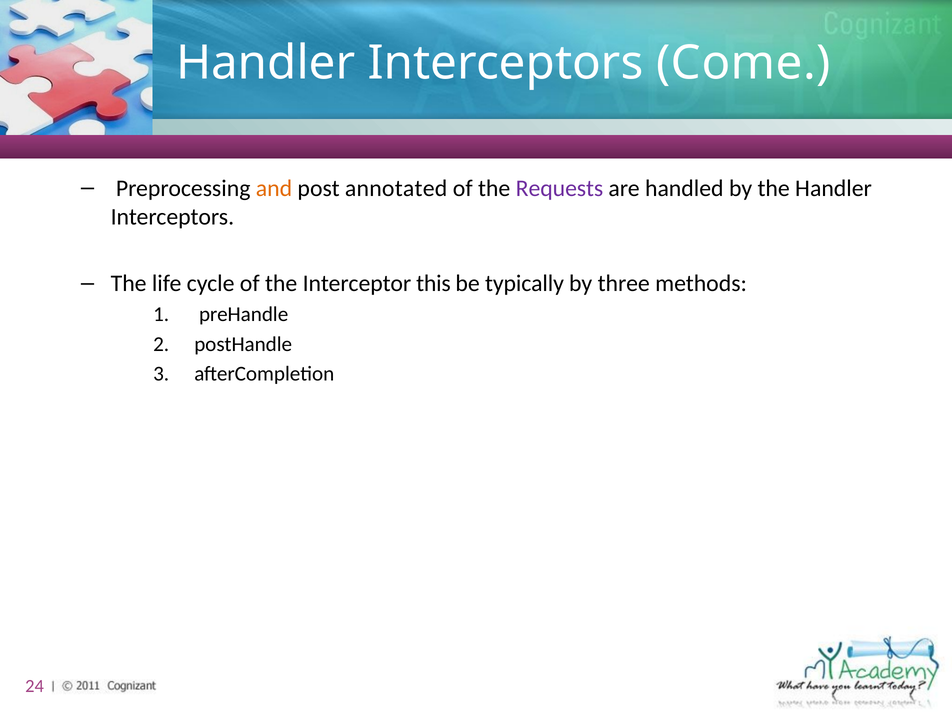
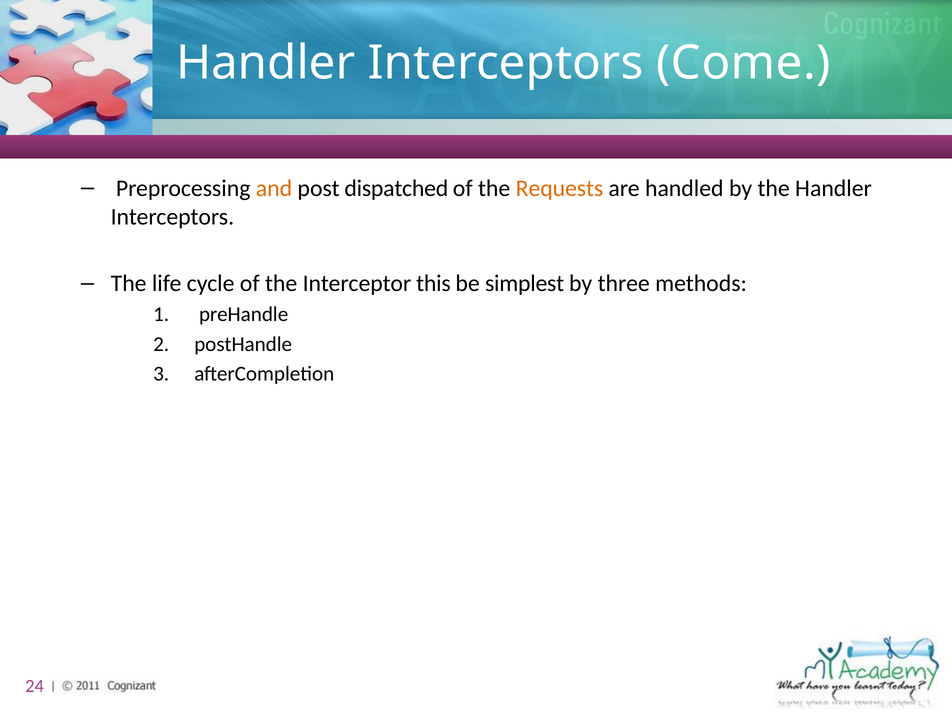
annotated: annotated -> dispatched
Requests colour: purple -> orange
typically: typically -> simplest
